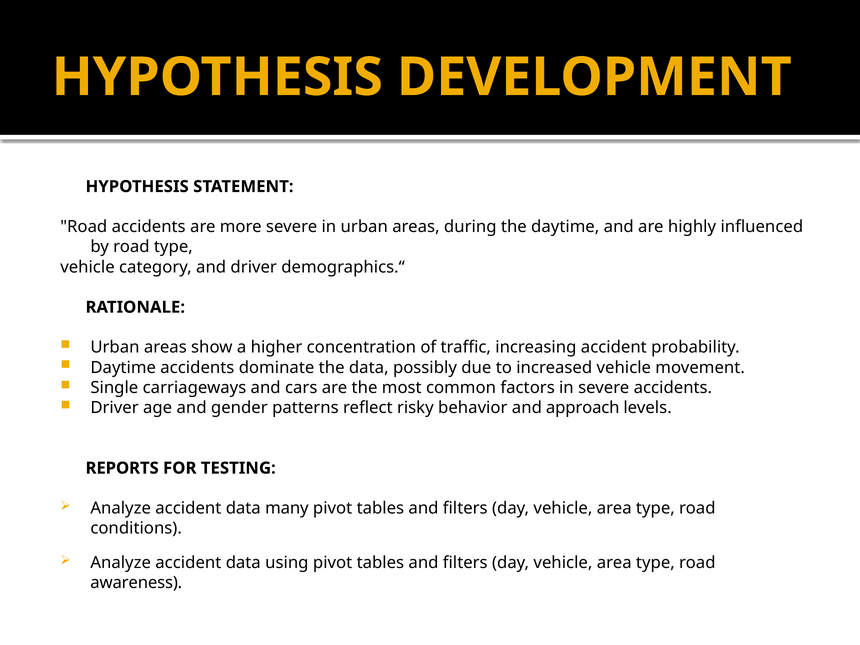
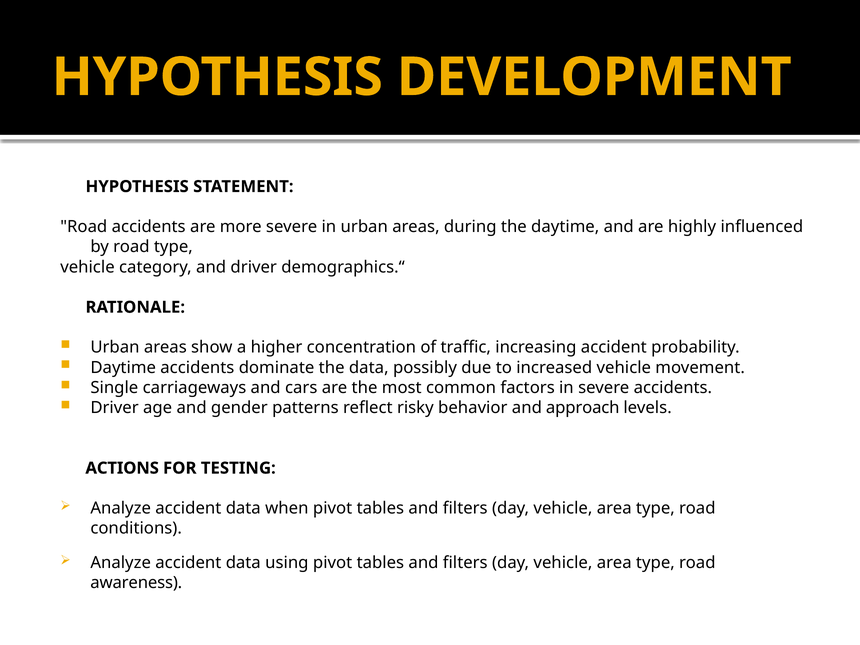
REPORTS: REPORTS -> ACTIONS
many: many -> when
